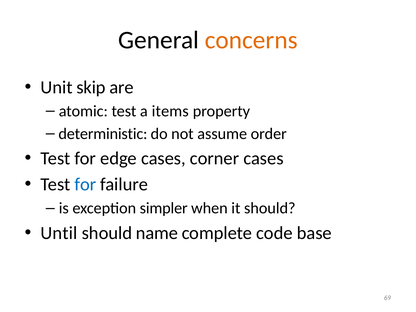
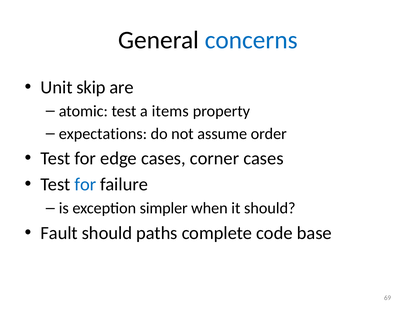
concerns colour: orange -> blue
deterministic: deterministic -> expectations
Until: Until -> Fault
name: name -> paths
